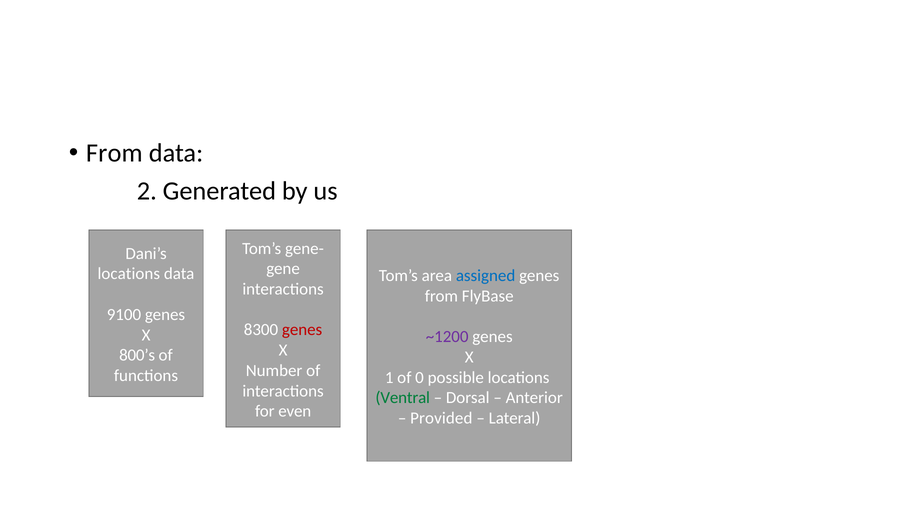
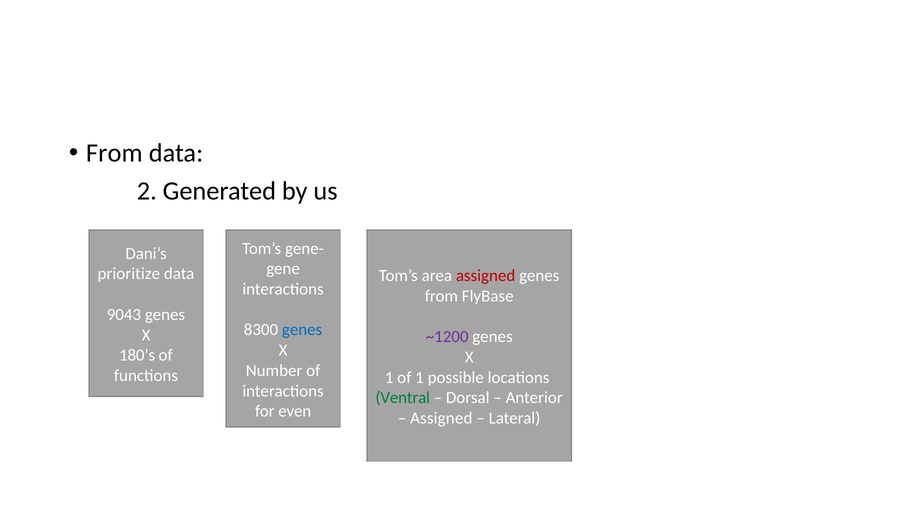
locations at (129, 274): locations -> prioritize
assigned at (486, 276) colour: blue -> red
9100: 9100 -> 9043
genes at (302, 330) colour: red -> blue
800’s: 800’s -> 180’s
of 0: 0 -> 1
Provided at (441, 418): Provided -> Assigned
